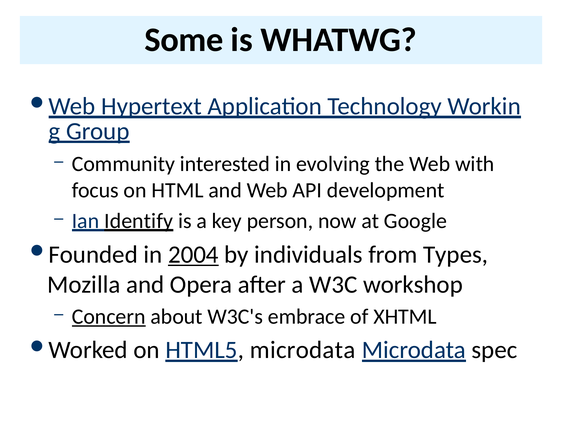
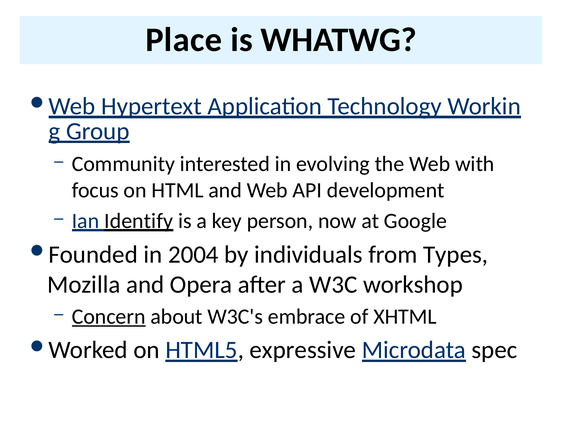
Some: Some -> Place
2004 underline: present -> none
HTML5 microdata: microdata -> expressive
